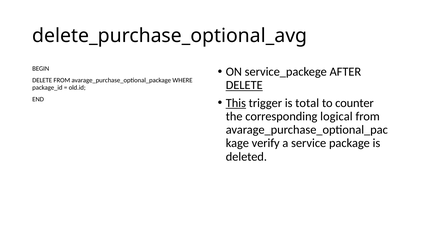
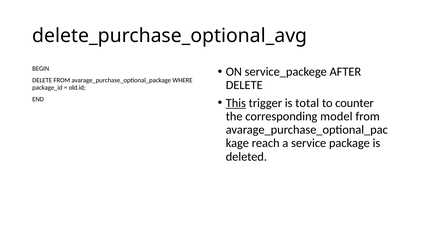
DELETE at (244, 85) underline: present -> none
logical: logical -> model
verify: verify -> reach
